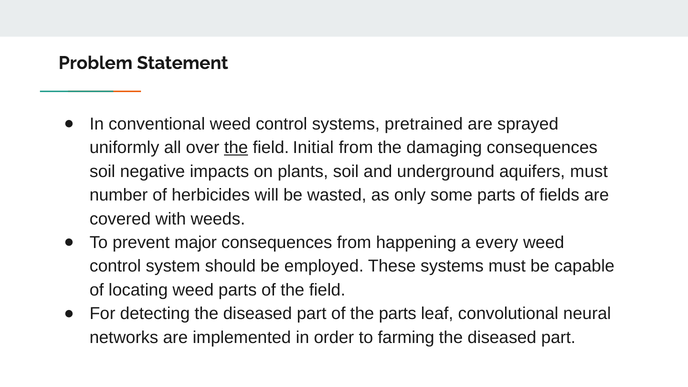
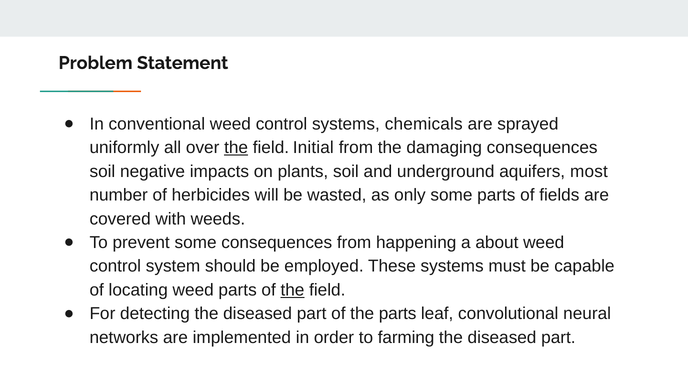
pretrained: pretrained -> chemicals
aquifers must: must -> most
prevent major: major -> some
every: every -> about
the at (292, 290) underline: none -> present
